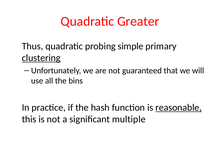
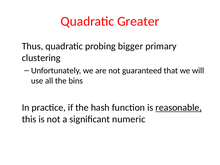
simple: simple -> bigger
clustering underline: present -> none
multiple: multiple -> numeric
